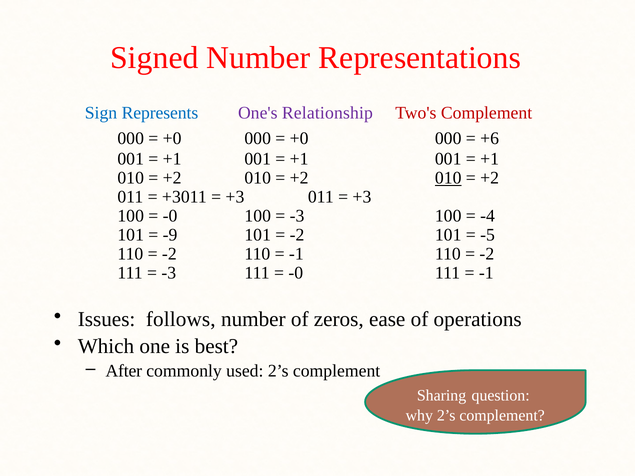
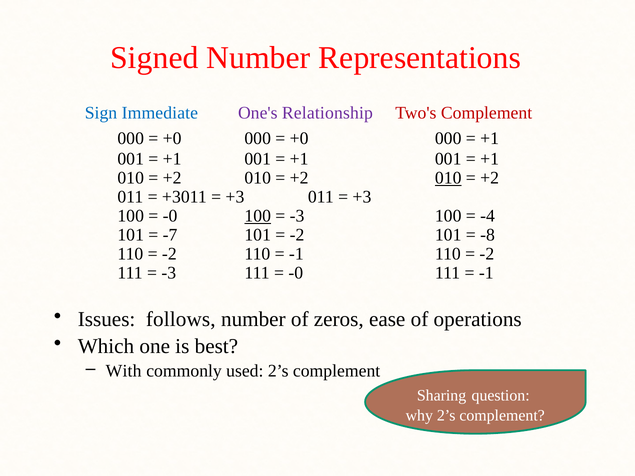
Represents: Represents -> Immediate
+6 at (490, 138): +6 -> +1
100 at (258, 216) underline: none -> present
-9: -9 -> -7
-5: -5 -> -8
After: After -> With
